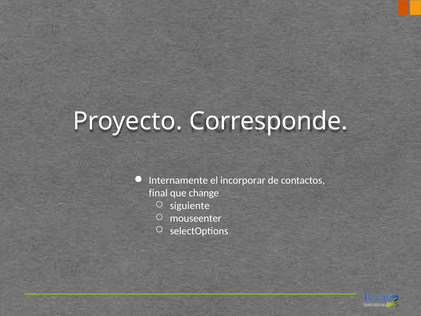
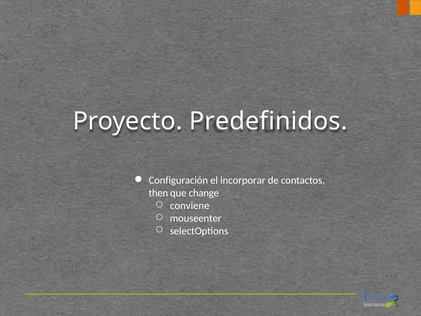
Corresponde: Corresponde -> Predefinidos
Internamente: Internamente -> Configuración
final: final -> then
siguiente: siguiente -> conviene
